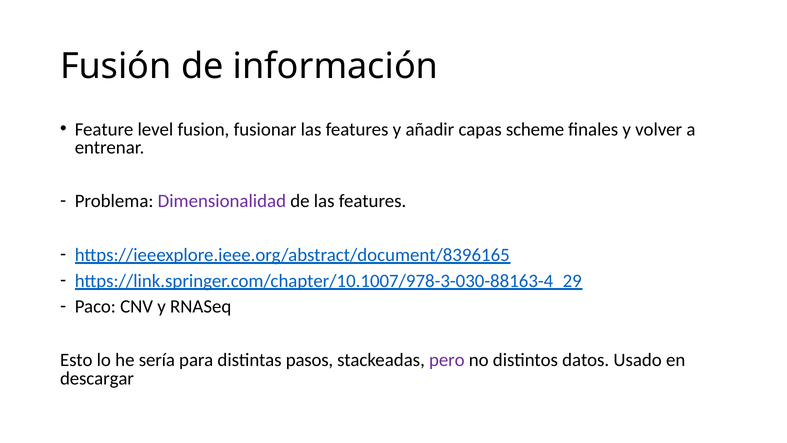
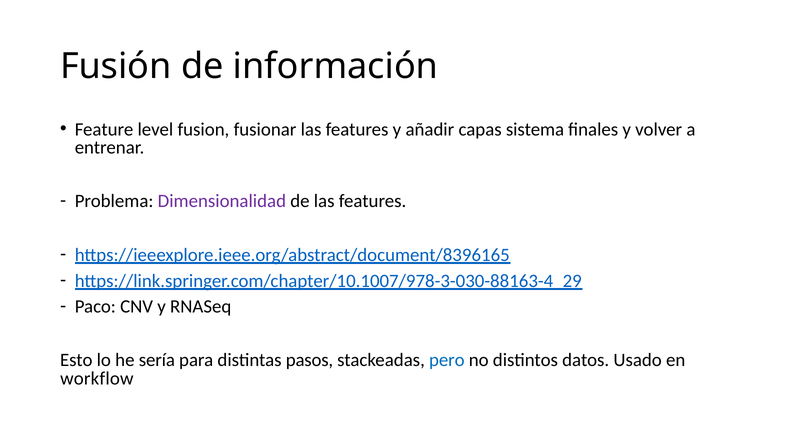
scheme: scheme -> sistema
pero colour: purple -> blue
descargar: descargar -> workflow
